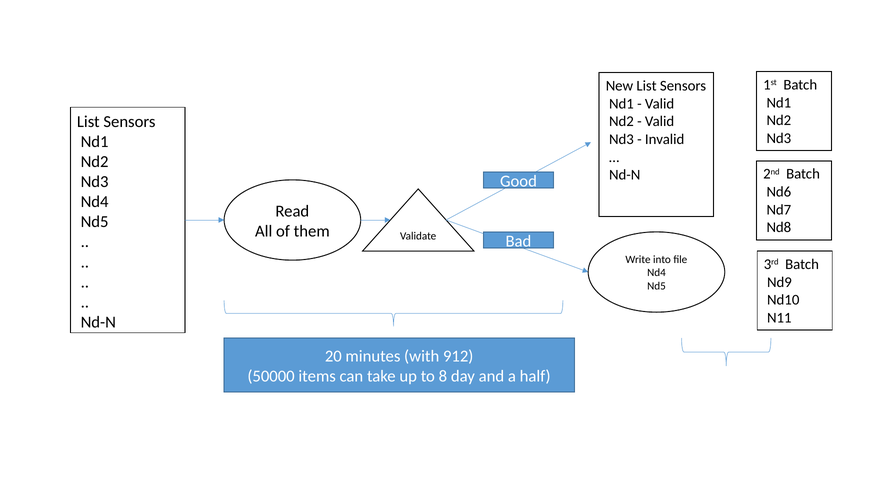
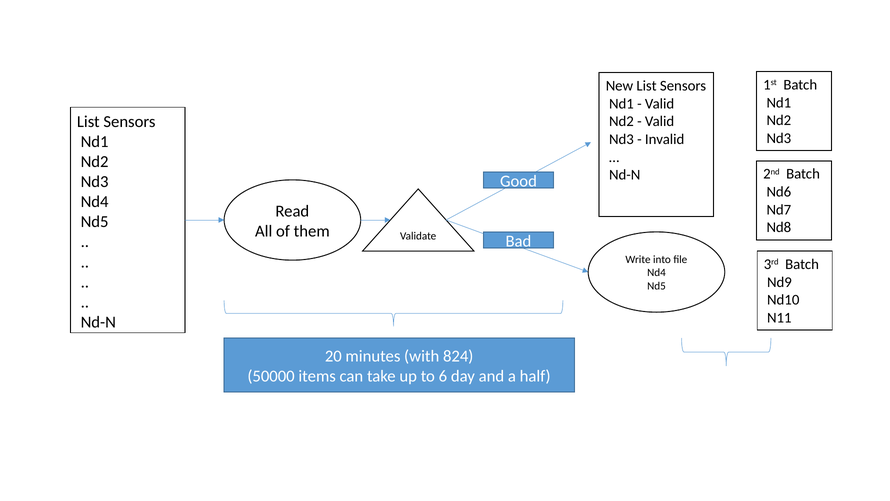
912: 912 -> 824
8: 8 -> 6
